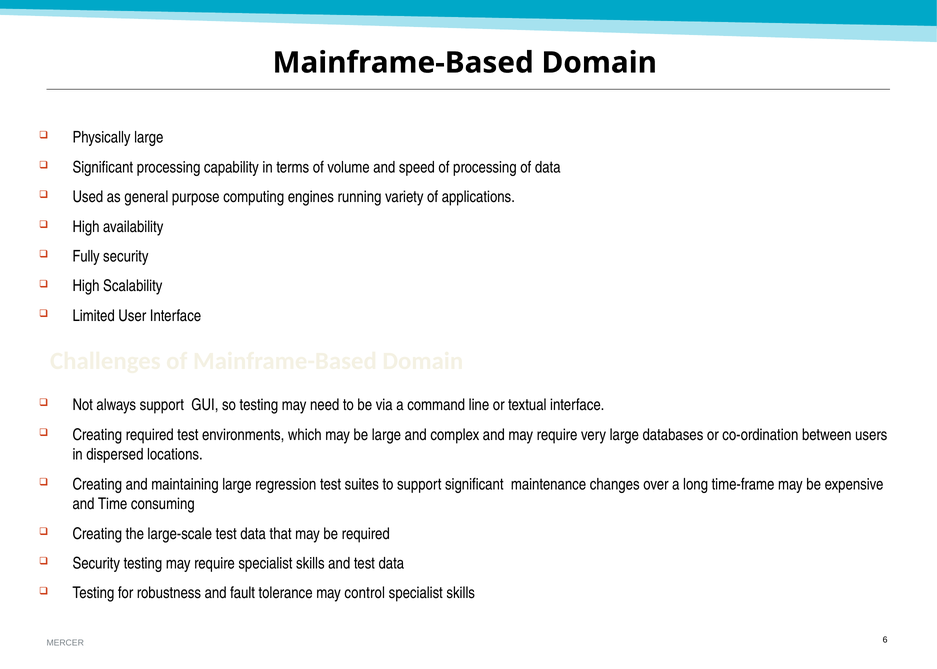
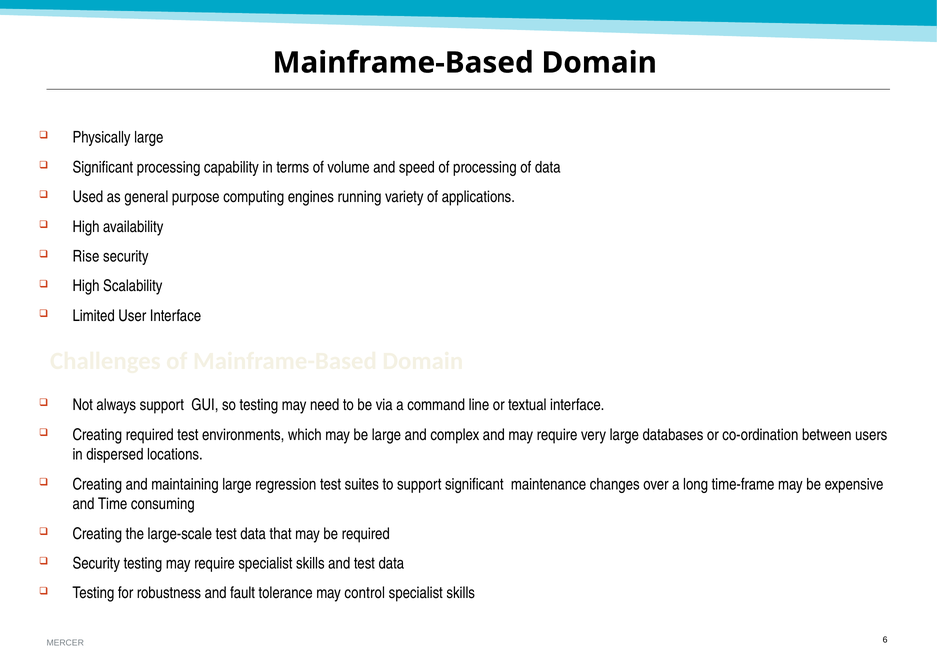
Fully: Fully -> Rise
